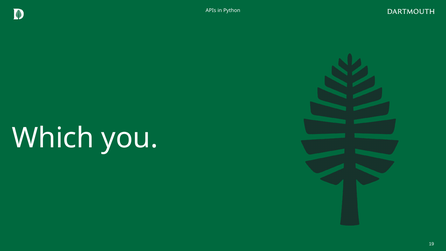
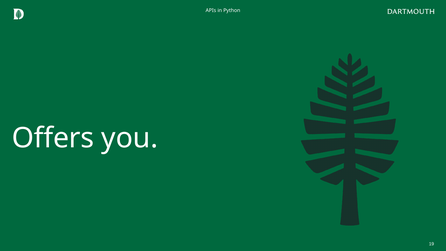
Which: Which -> Offers
